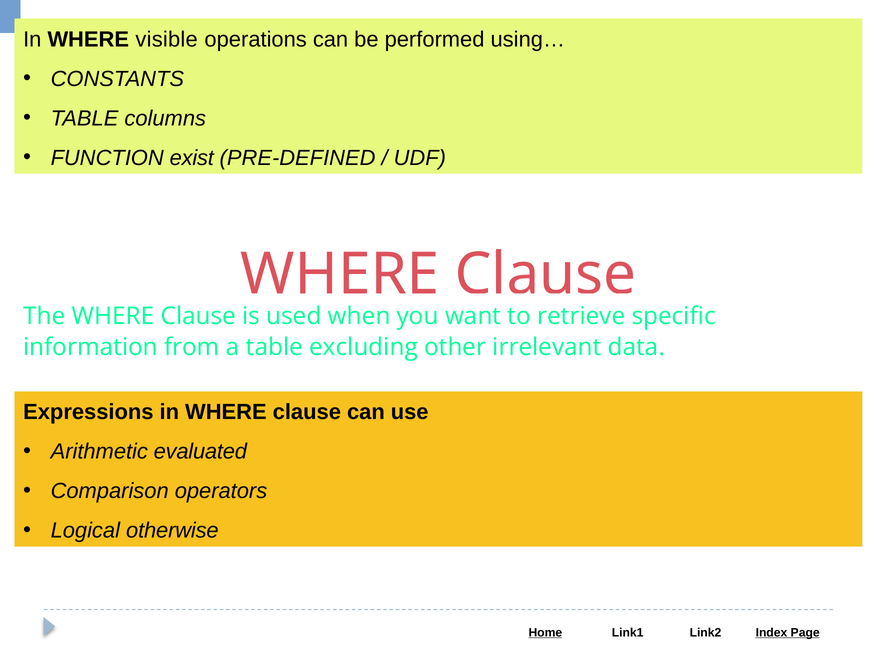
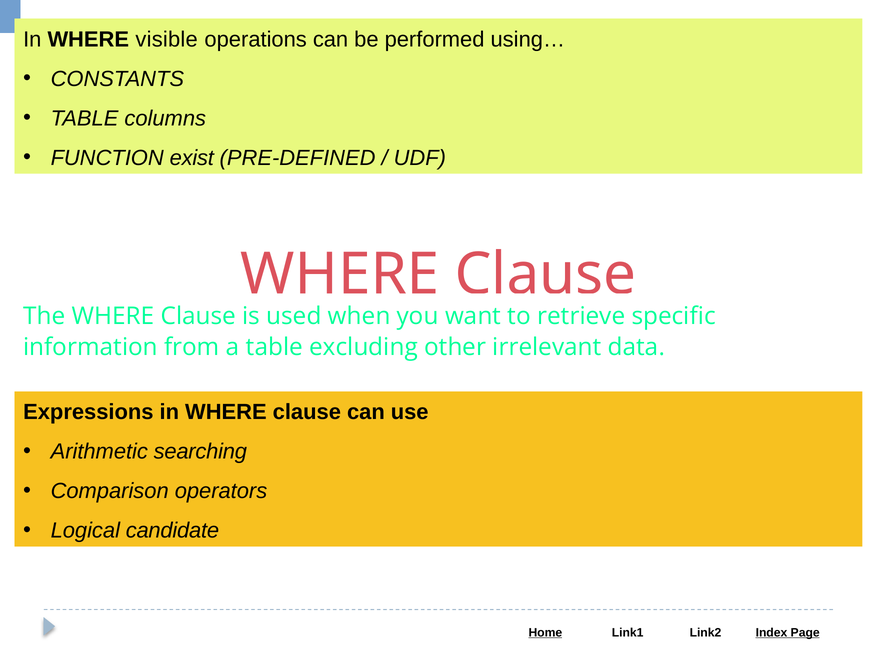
evaluated: evaluated -> searching
otherwise: otherwise -> candidate
